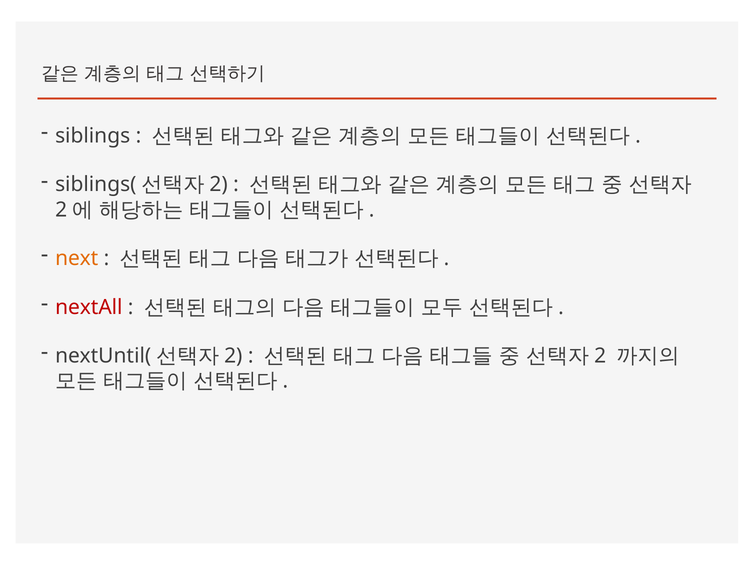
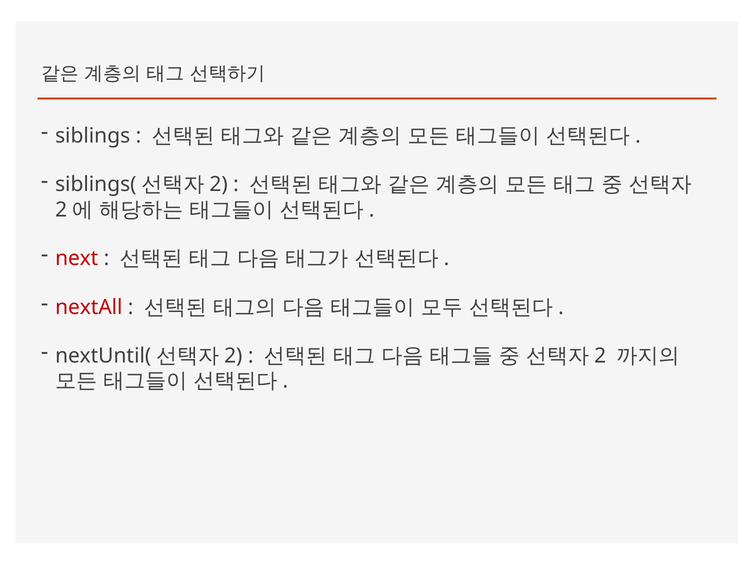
next colour: orange -> red
